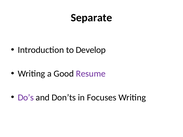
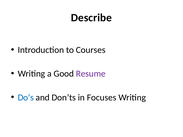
Separate: Separate -> Describe
Develop: Develop -> Courses
Do’s colour: purple -> blue
